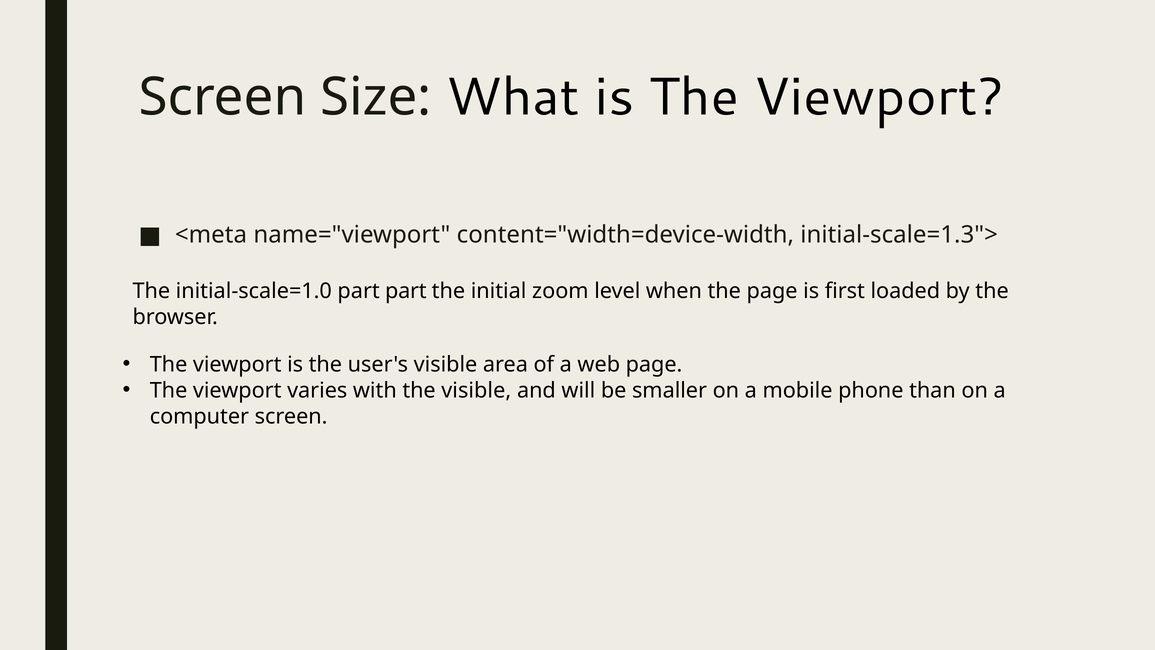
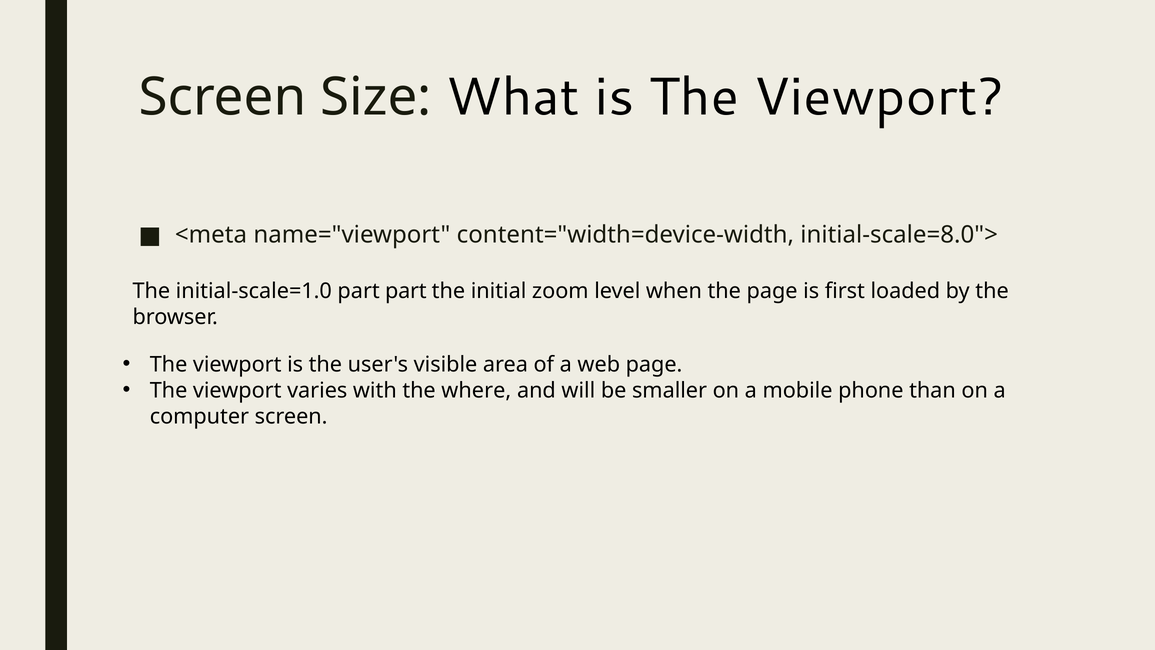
initial-scale=1.3">: initial-scale=1.3"> -> initial-scale=8.0">
the visible: visible -> where
